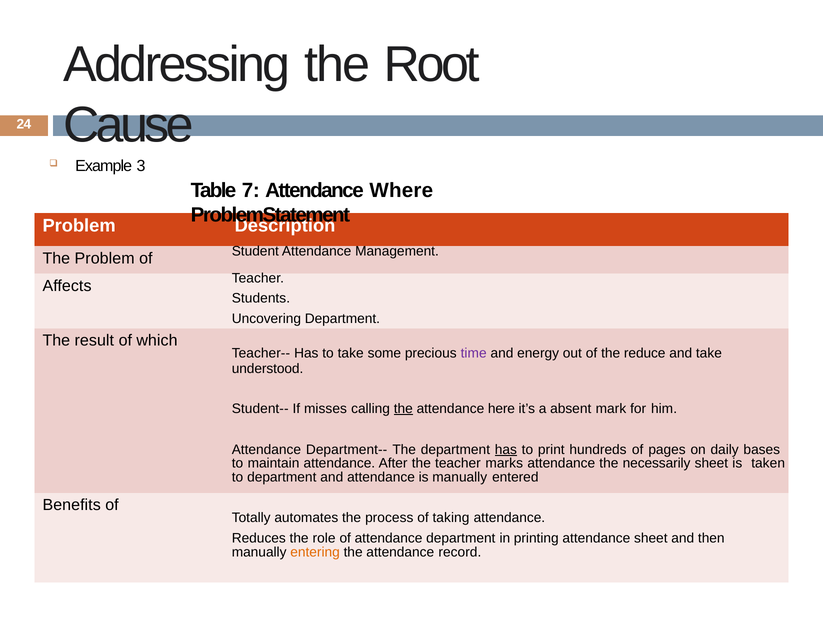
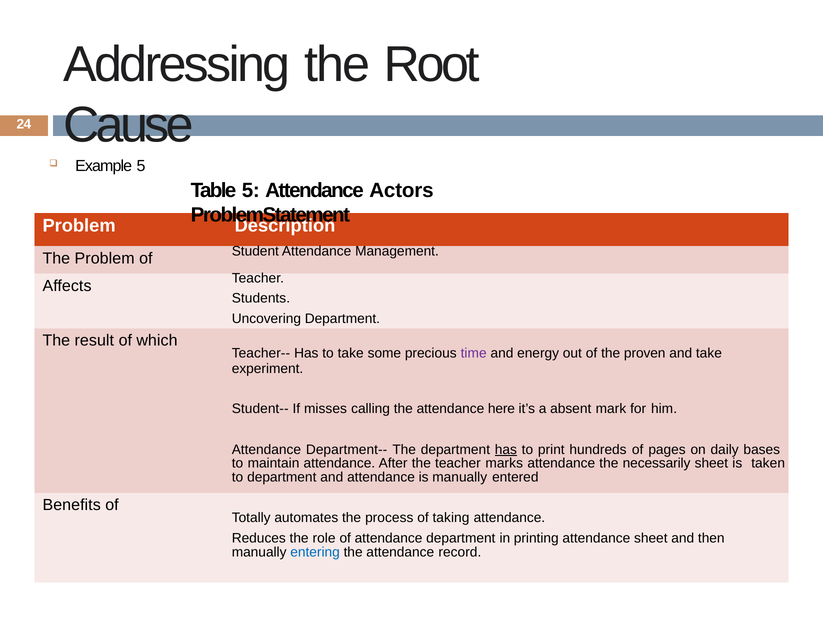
Example 3: 3 -> 5
Table 7: 7 -> 5
Where: Where -> Actors
reduce: reduce -> proven
understood: understood -> experiment
the at (403, 408) underline: present -> none
entering colour: orange -> blue
